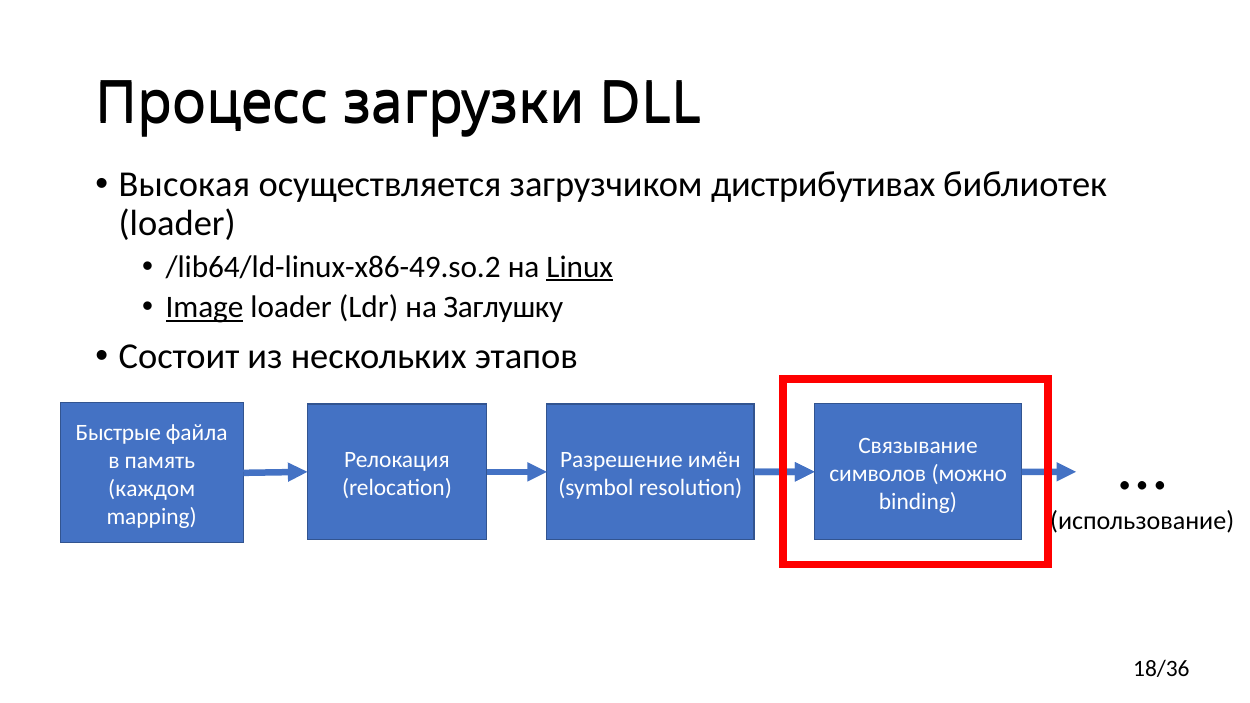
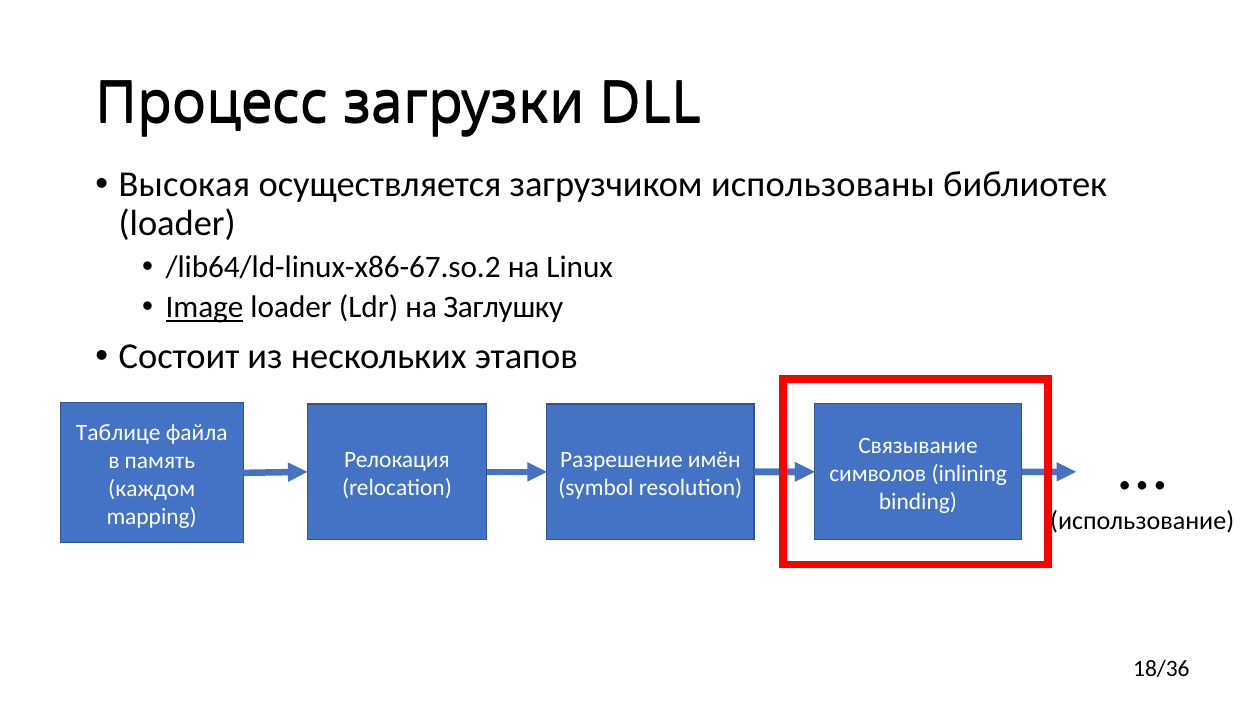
дистрибутивах: дистрибутивах -> использованы
/lib64/ld-linux-x86-49.so.2: /lib64/ld-linux-x86-49.so.2 -> /lib64/ld-linux-x86-67.so.2
Linux underline: present -> none
Быстрые: Быстрые -> Таблице
можно: можно -> inlining
